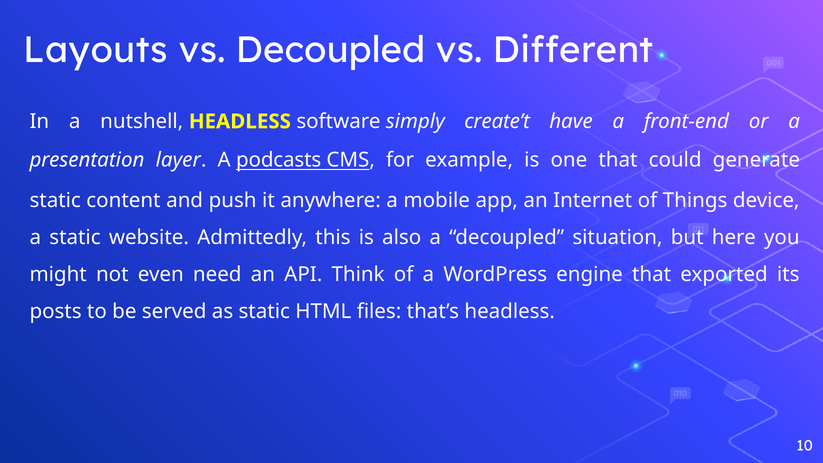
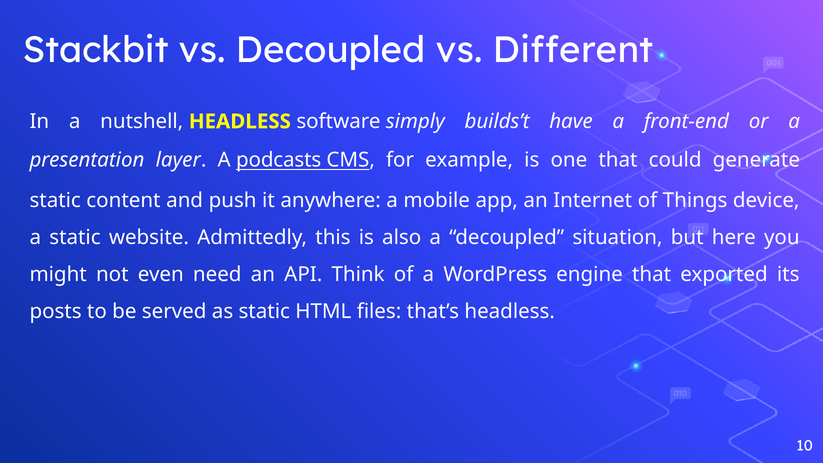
Layouts: Layouts -> Stackbit
create’t: create’t -> builds’t
